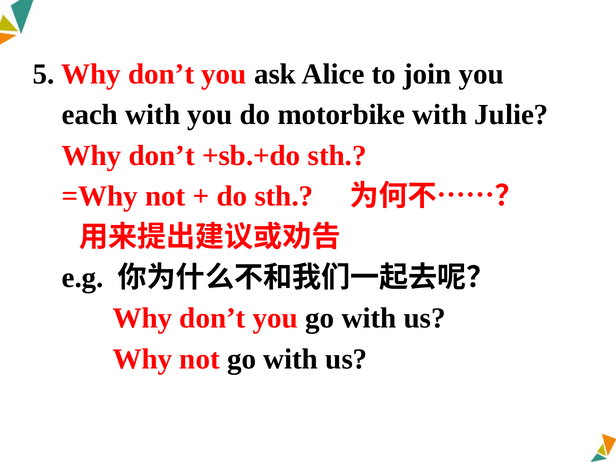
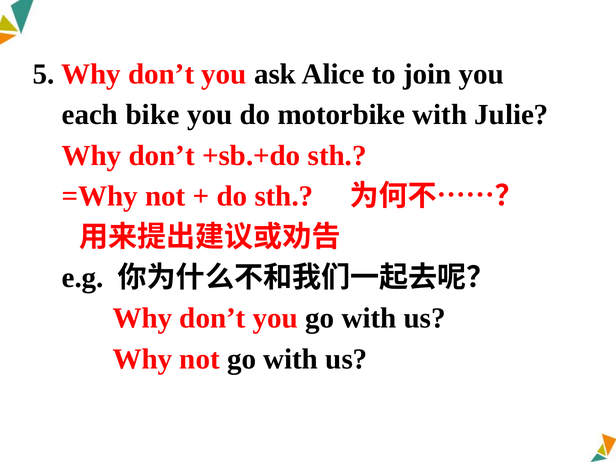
each with: with -> bike
